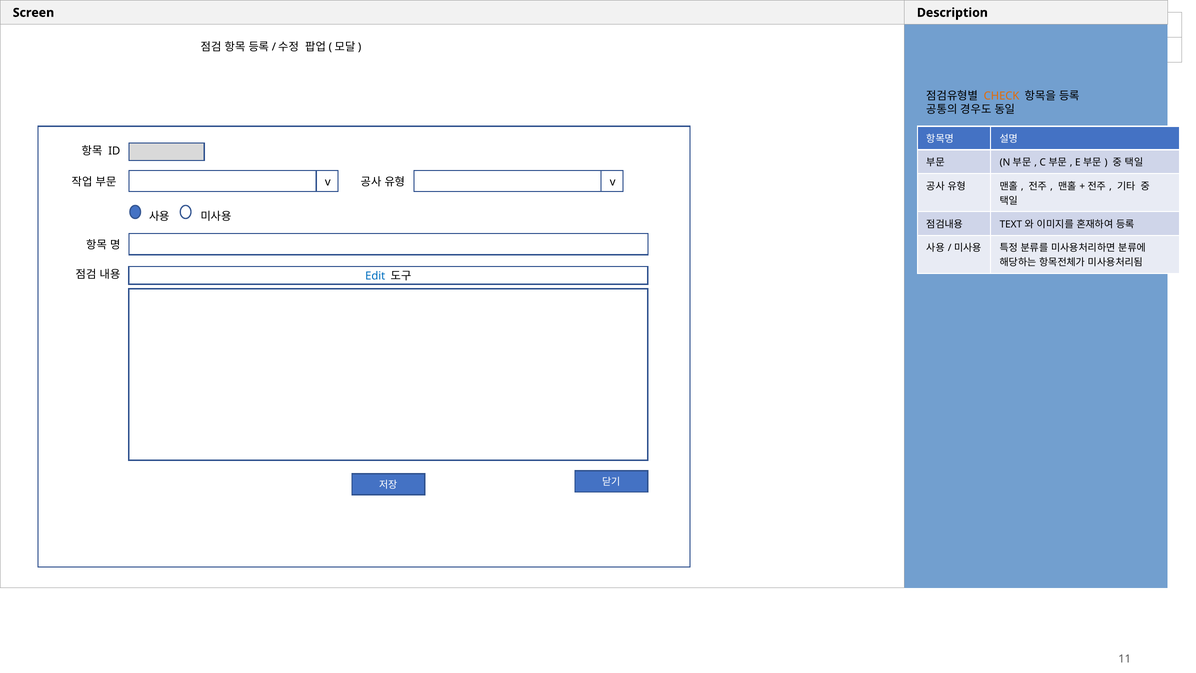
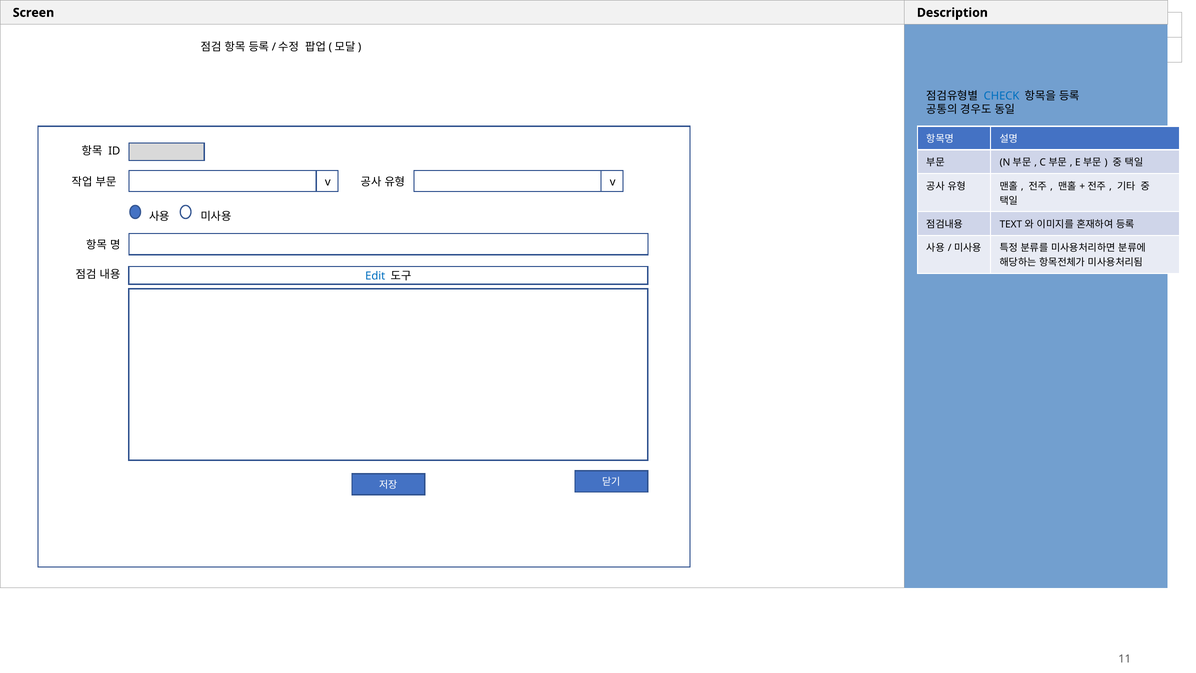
CHECK colour: orange -> blue
